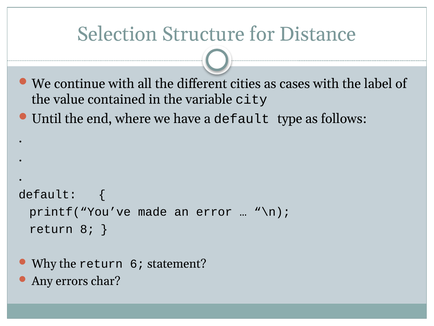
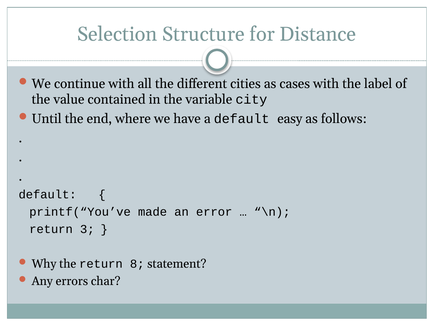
type: type -> easy
8: 8 -> 3
6: 6 -> 8
